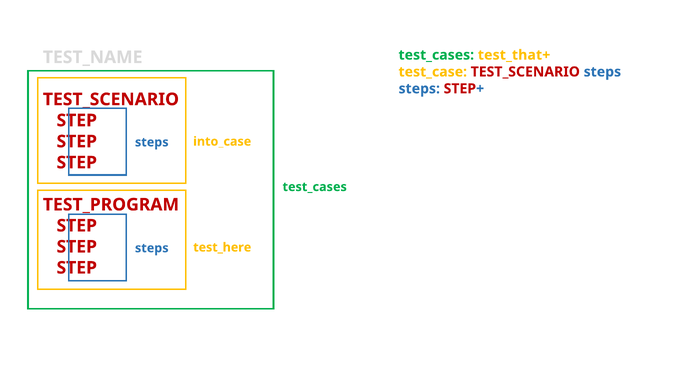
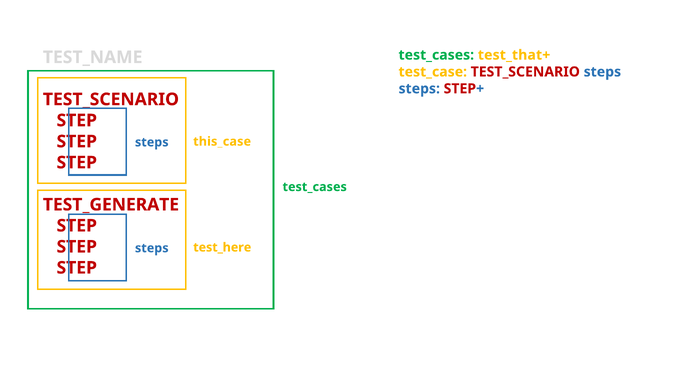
into_case: into_case -> this_case
TEST_PROGRAM: TEST_PROGRAM -> TEST_GENERATE
